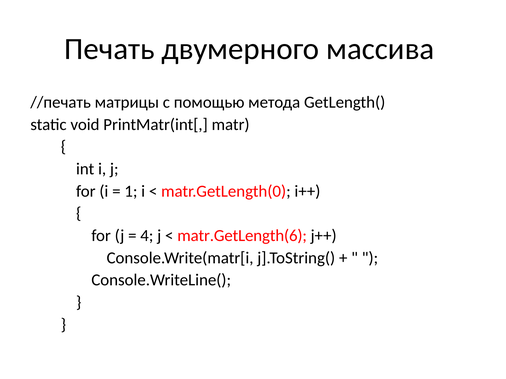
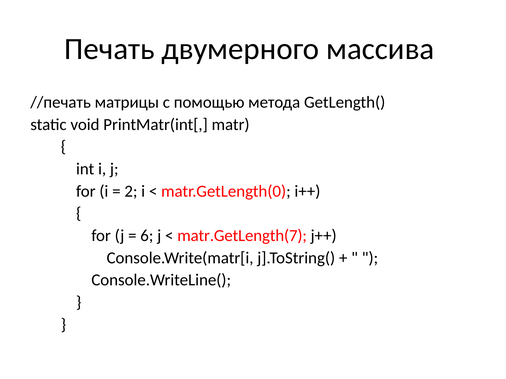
1: 1 -> 2
4: 4 -> 6
matr.GetLength(6: matr.GetLength(6 -> matr.GetLength(7
